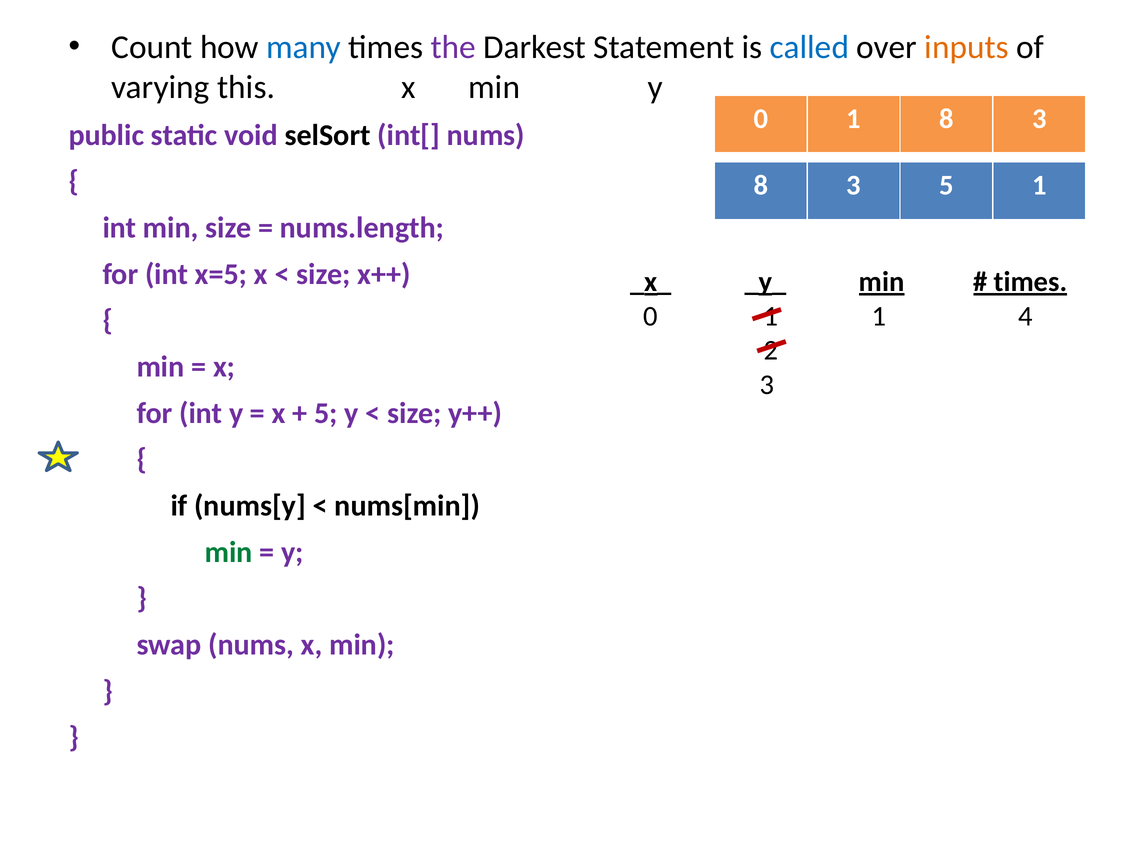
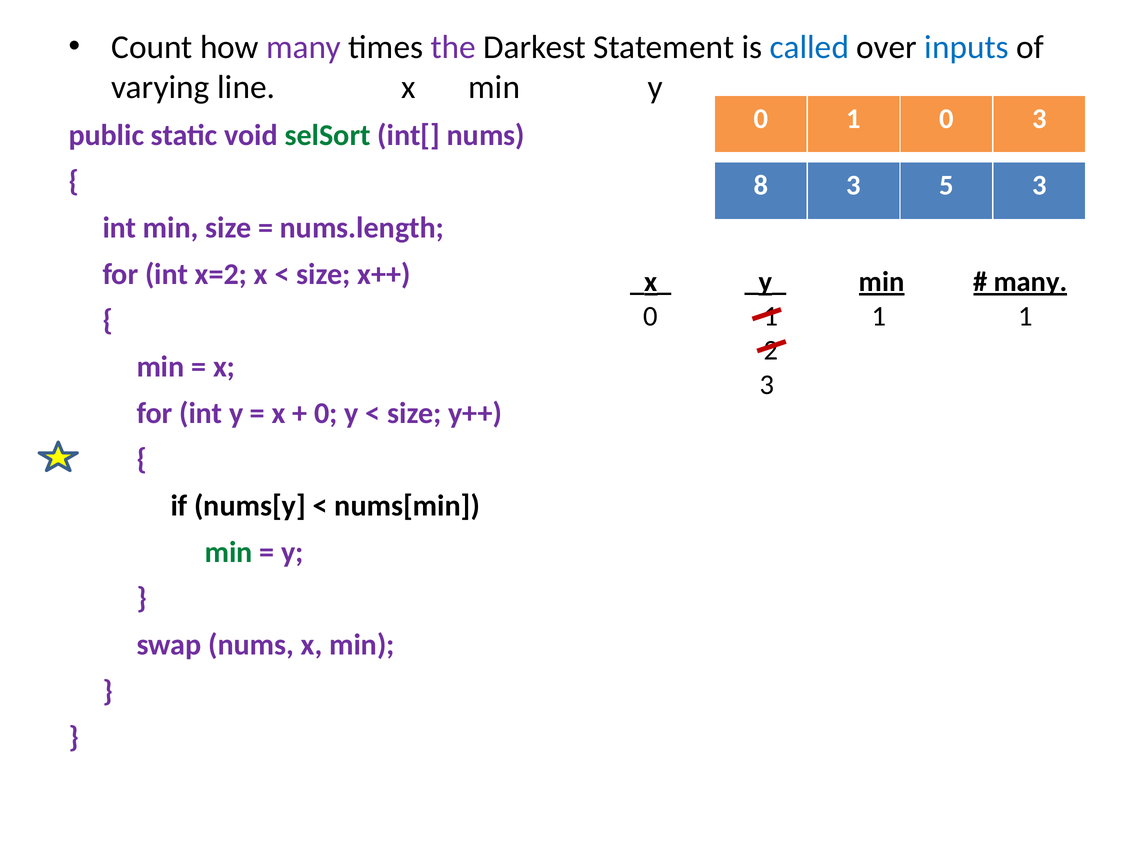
many at (304, 47) colour: blue -> purple
inputs colour: orange -> blue
this: this -> line
1 8: 8 -> 0
selSort colour: black -> green
5 1: 1 -> 3
x=5: x=5 -> x=2
times at (1030, 282): times -> many
4 at (1025, 316): 4 -> 1
5 at (326, 413): 5 -> 0
